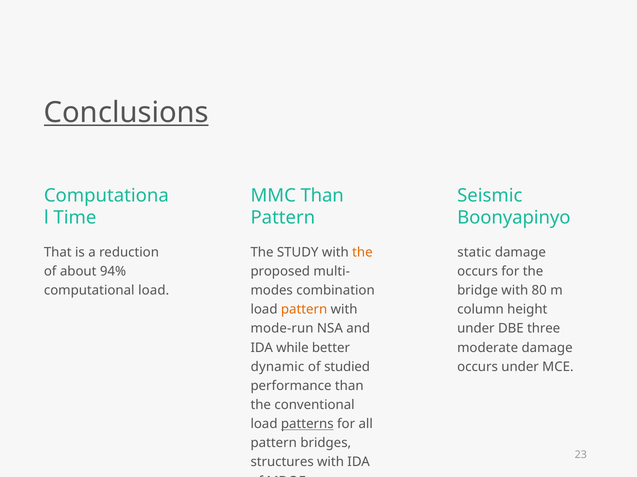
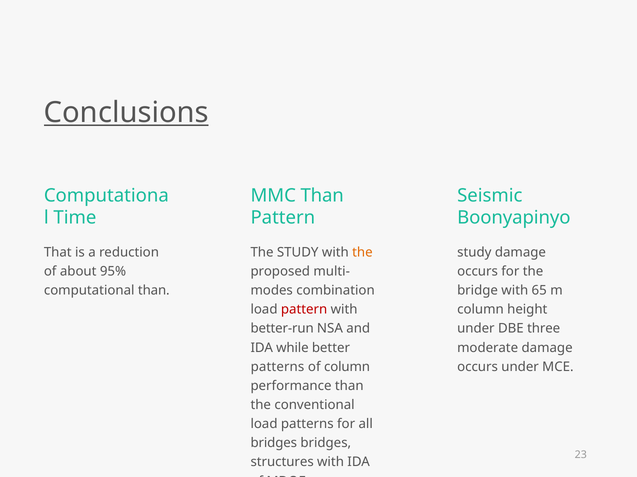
static at (474, 253): static -> study
94%: 94% -> 95%
computational load: load -> than
80: 80 -> 65
pattern at (304, 310) colour: orange -> red
mode-run: mode-run -> better-run
dynamic at (277, 367): dynamic -> patterns
of studied: studied -> column
patterns at (307, 425) underline: present -> none
pattern at (274, 444): pattern -> bridges
